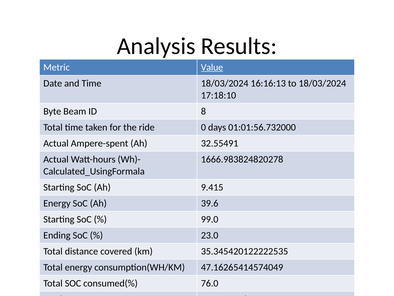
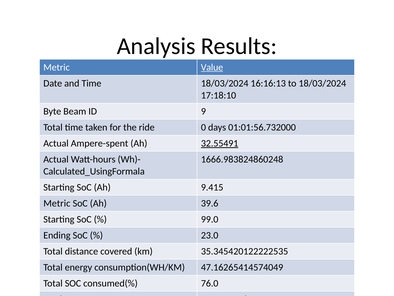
8: 8 -> 9
32.55491 underline: none -> present
1666.983824820278: 1666.983824820278 -> 1666.983824860248
Energy at (57, 203): Energy -> Metric
